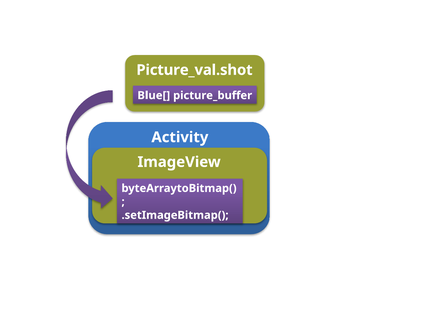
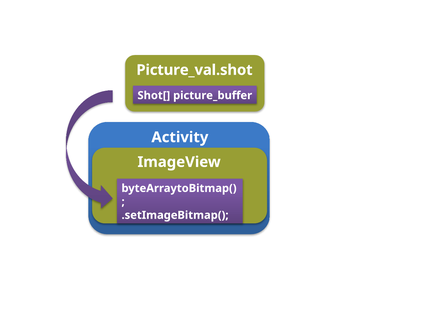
Blue[: Blue[ -> Shot[
